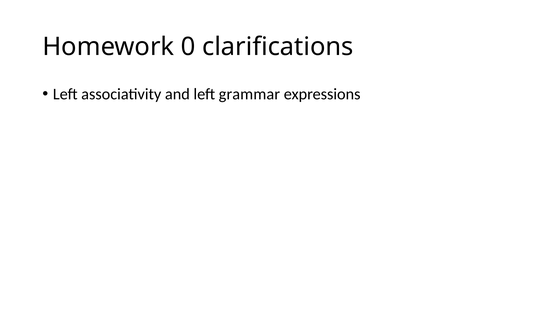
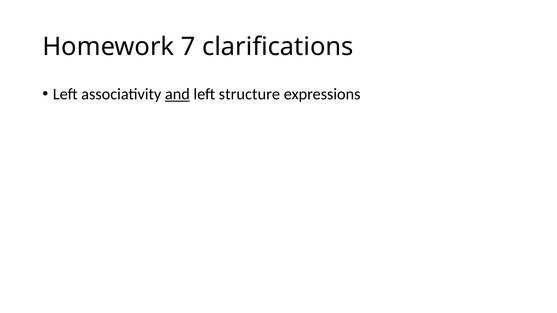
0: 0 -> 7
and underline: none -> present
grammar: grammar -> structure
